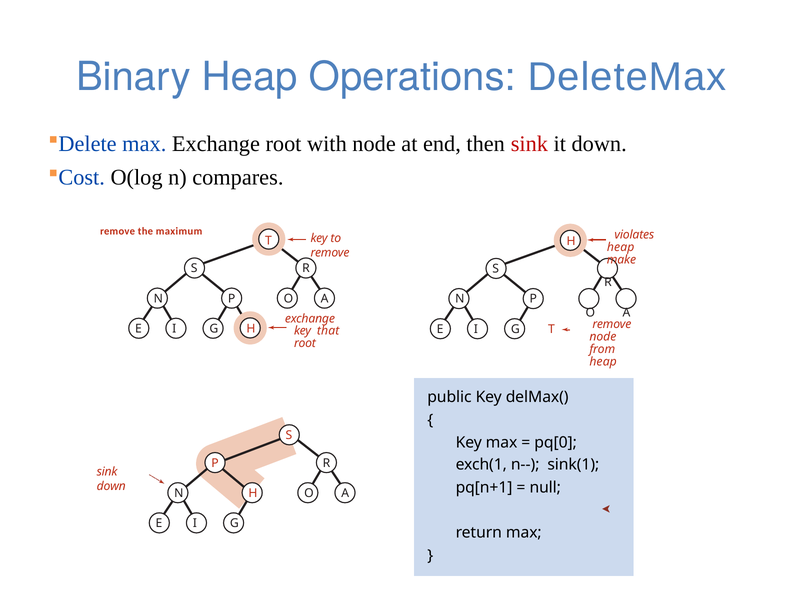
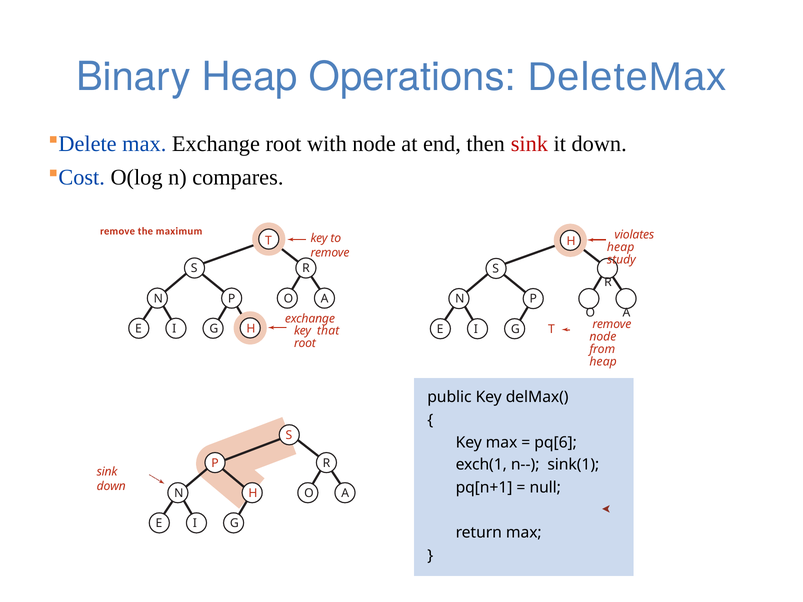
make: make -> study
pq[0: pq[0 -> pq[6
